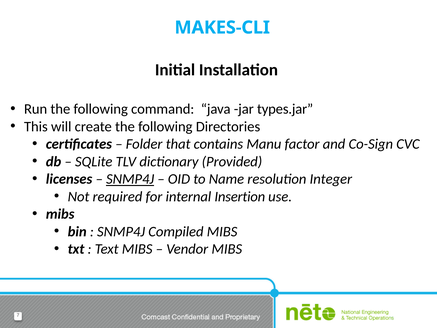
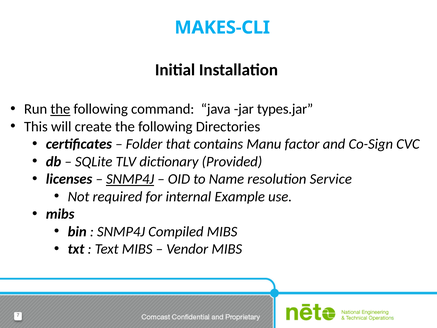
the at (60, 109) underline: none -> present
Integer: Integer -> Service
Insertion: Insertion -> Example
